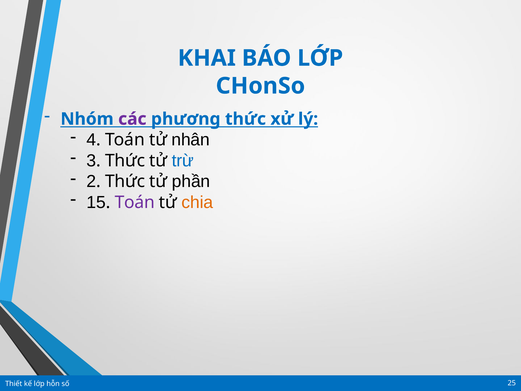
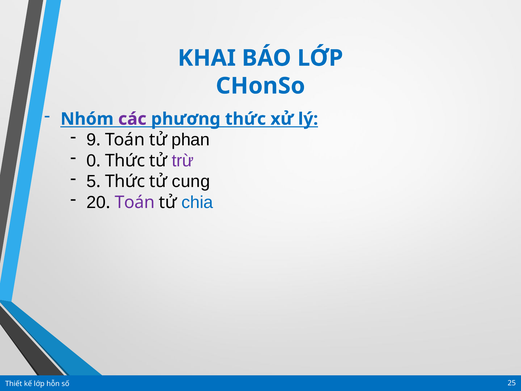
4: 4 -> 9
nhân: nhân -> phan
3: 3 -> 0
trừ colour: blue -> purple
2: 2 -> 5
phần: phần -> cung
15: 15 -> 20
chia colour: orange -> blue
